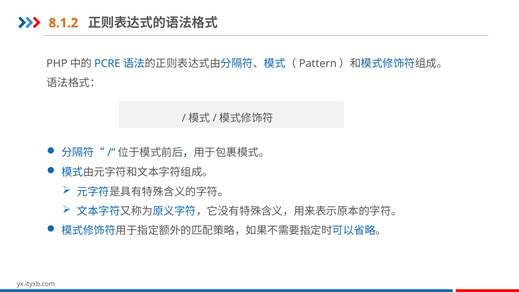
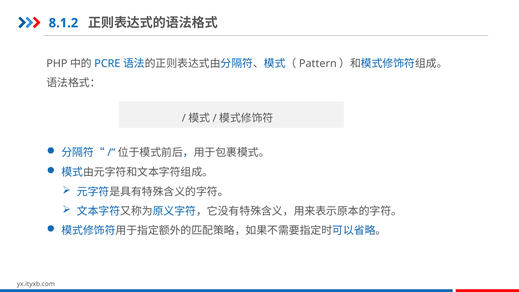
8.1.2 colour: orange -> blue
